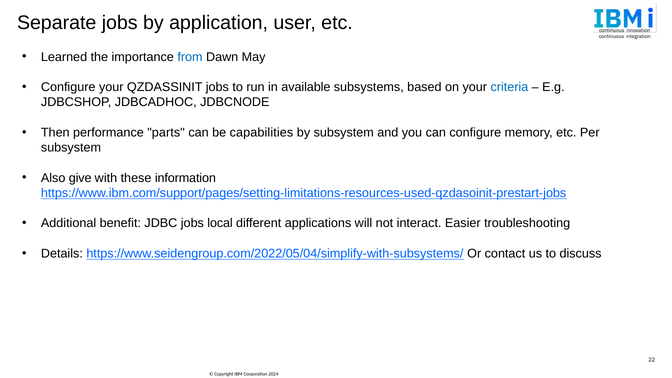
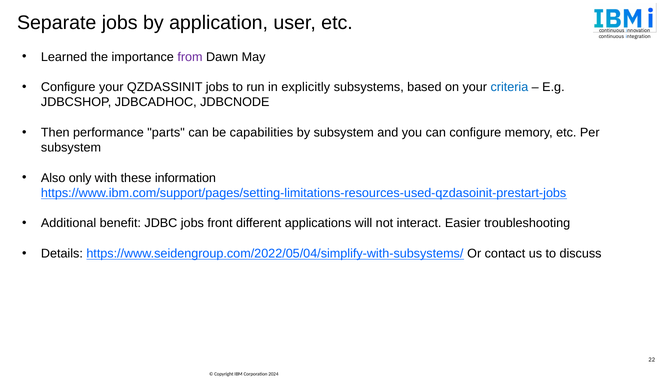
from colour: blue -> purple
available: available -> explicitly
give: give -> only
local: local -> front
